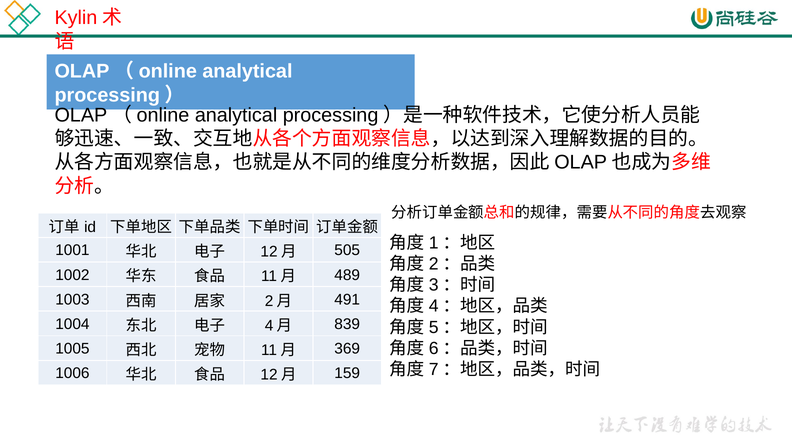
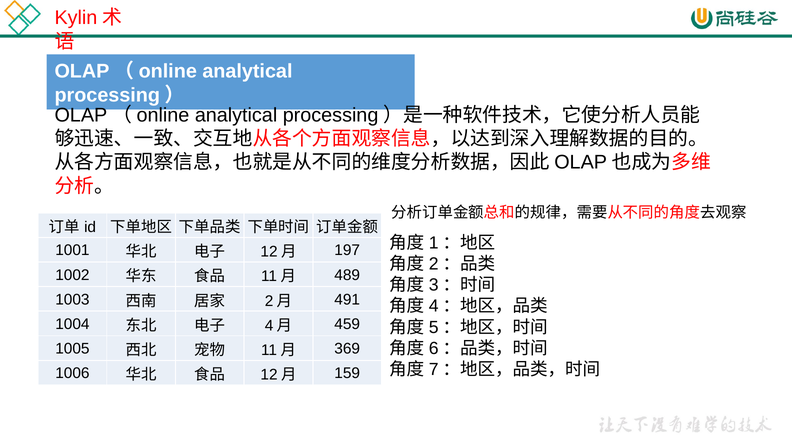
505: 505 -> 197
839: 839 -> 459
